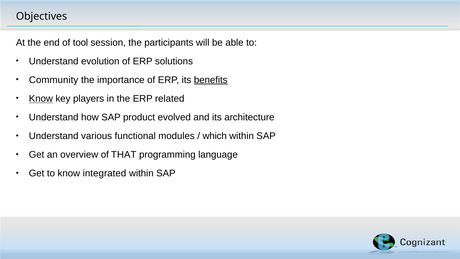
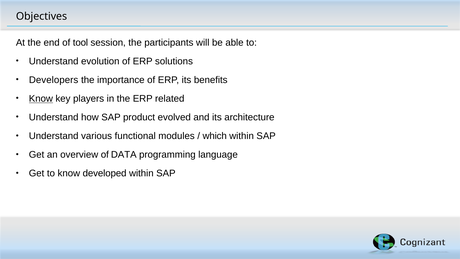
Community: Community -> Developers
benefits underline: present -> none
THAT: THAT -> DATA
integrated: integrated -> developed
